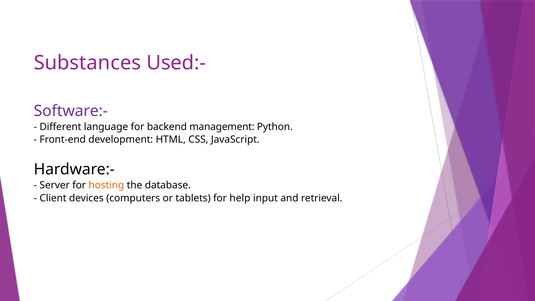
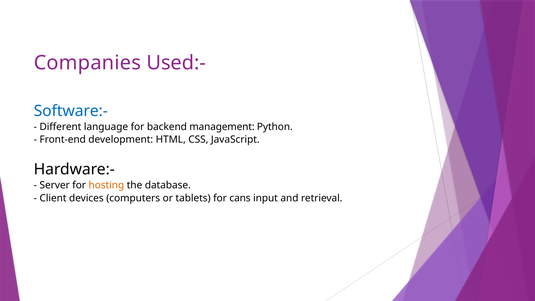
Substances: Substances -> Companies
Software:- colour: purple -> blue
help: help -> cans
